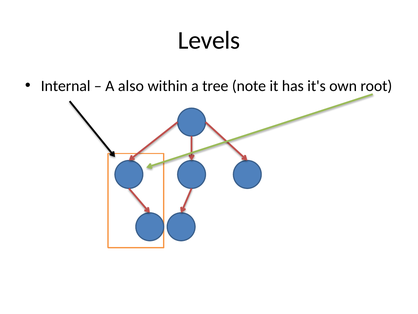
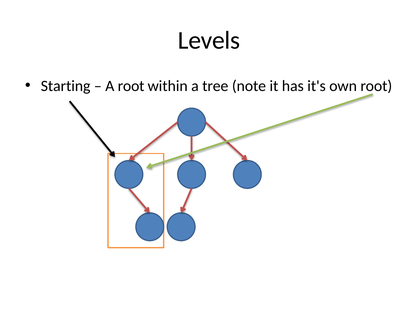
Internal: Internal -> Starting
A also: also -> root
